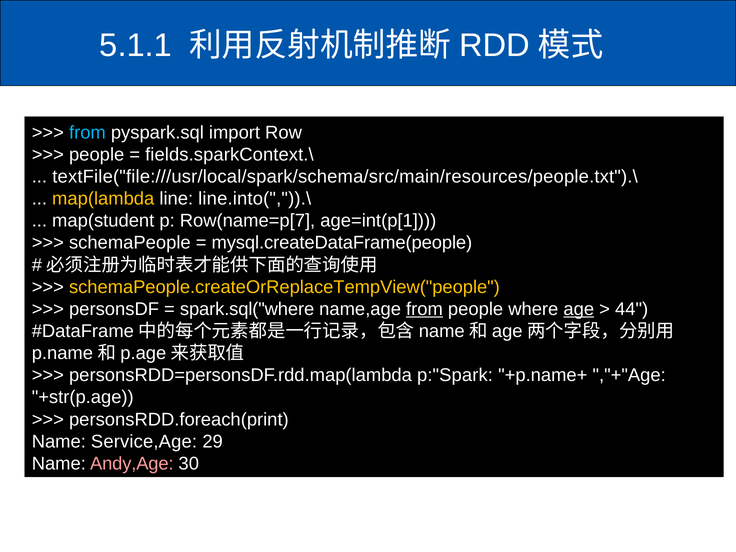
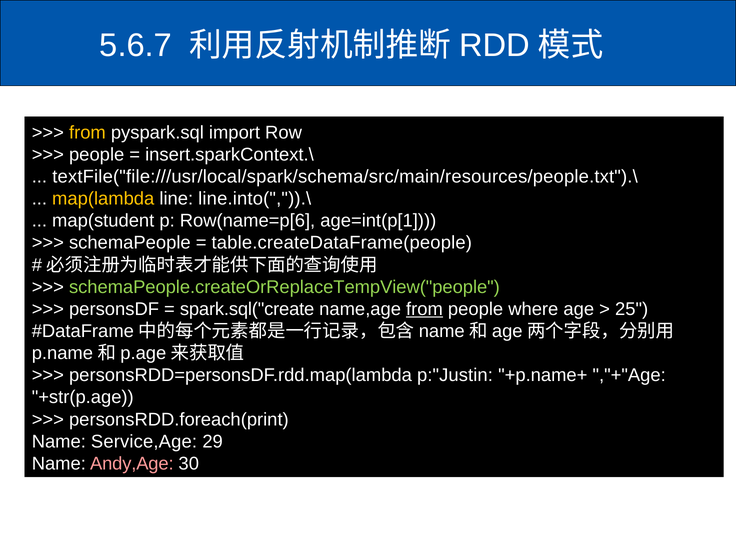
5.1.1: 5.1.1 -> 5.6.7
from at (87, 132) colour: light blue -> yellow
fields.sparkContext.\: fields.sparkContext.\ -> insert.sparkContext.\
Row(name=p[7: Row(name=p[7 -> Row(name=p[6
mysql.createDataFrame(people: mysql.createDataFrame(people -> table.createDataFrame(people
schemaPeople.createOrReplaceTempView("people colour: yellow -> light green
spark.sql("where: spark.sql("where -> spark.sql("create
age underline: present -> none
44: 44 -> 25
p:"Spark: p:"Spark -> p:"Justin
